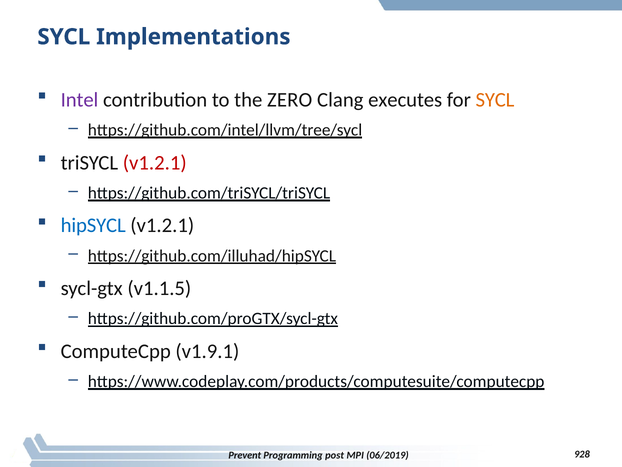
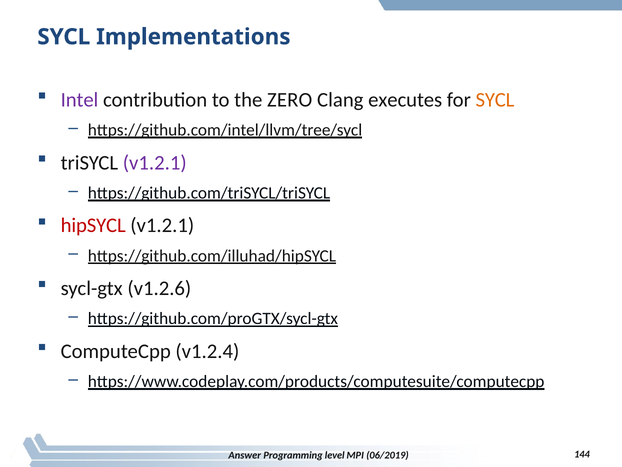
v1.2.1 at (155, 163) colour: red -> purple
hipSYCL colour: blue -> red
v1.1.5: v1.1.5 -> v1.2.6
v1.9.1: v1.9.1 -> v1.2.4
Prevent: Prevent -> Answer
post: post -> level
928: 928 -> 144
